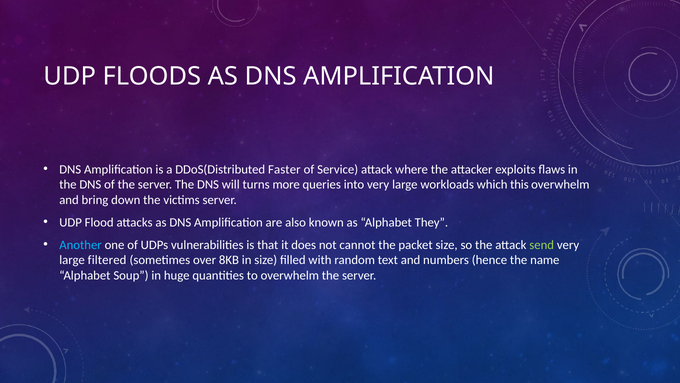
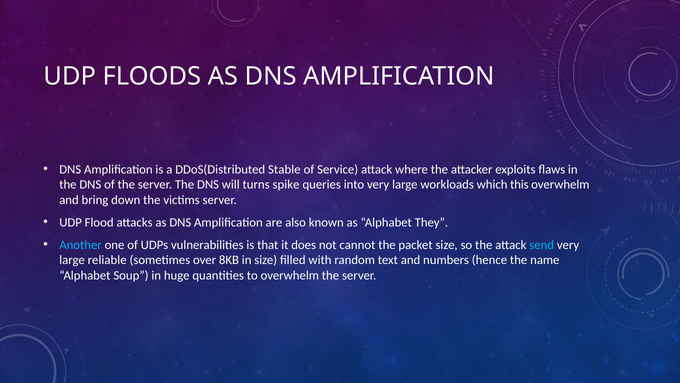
Faster: Faster -> Stable
more: more -> spike
send colour: light green -> light blue
filtered: filtered -> reliable
